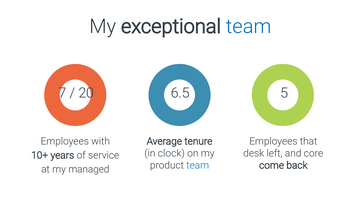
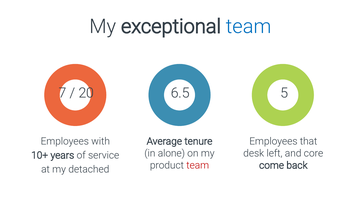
clock: clock -> alone
team at (198, 165) colour: blue -> red
managed: managed -> detached
